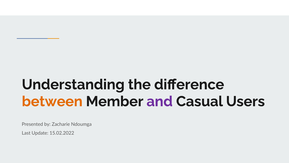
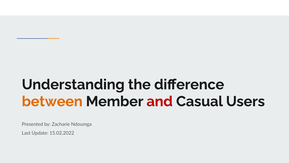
and colour: purple -> red
